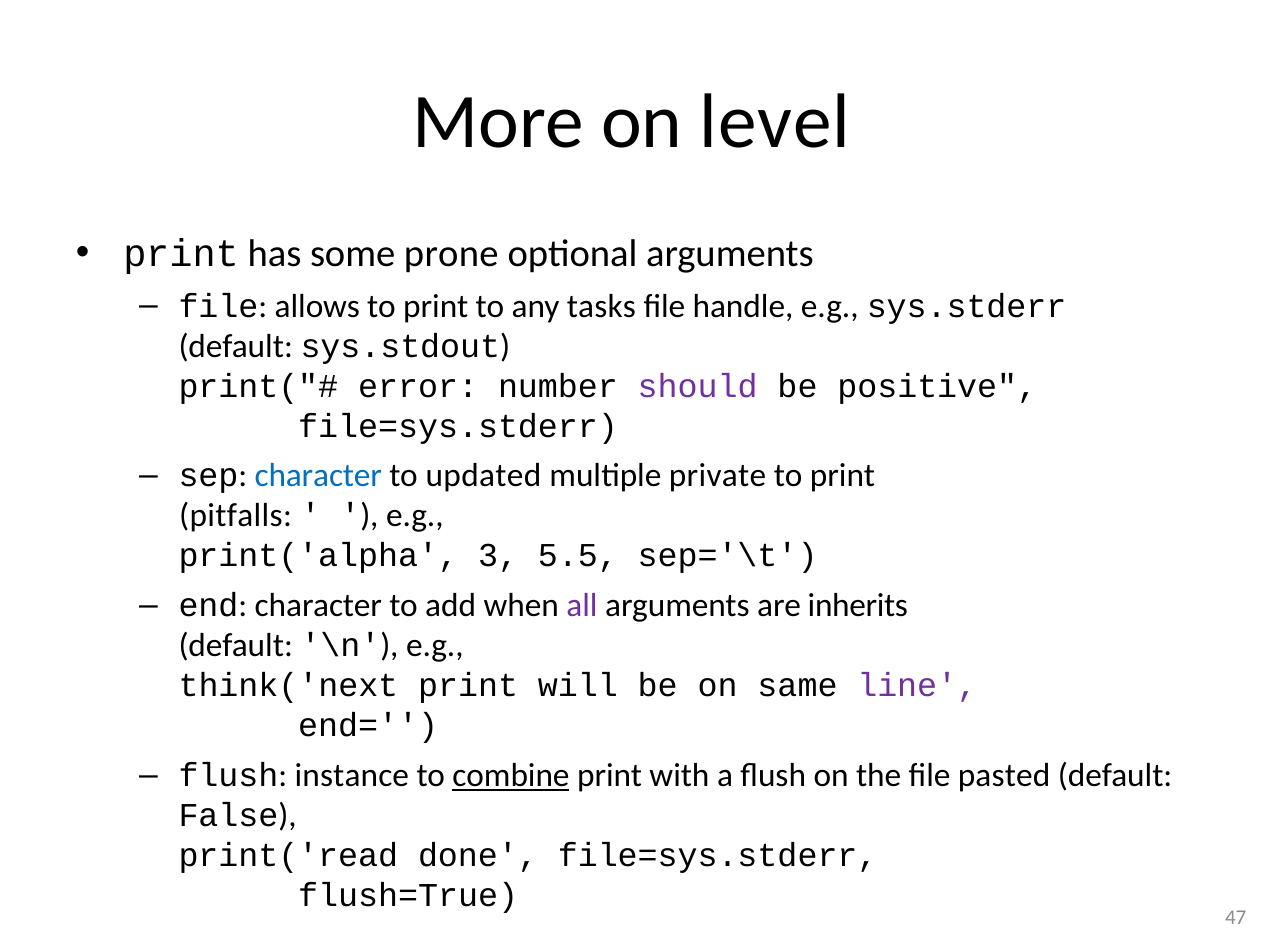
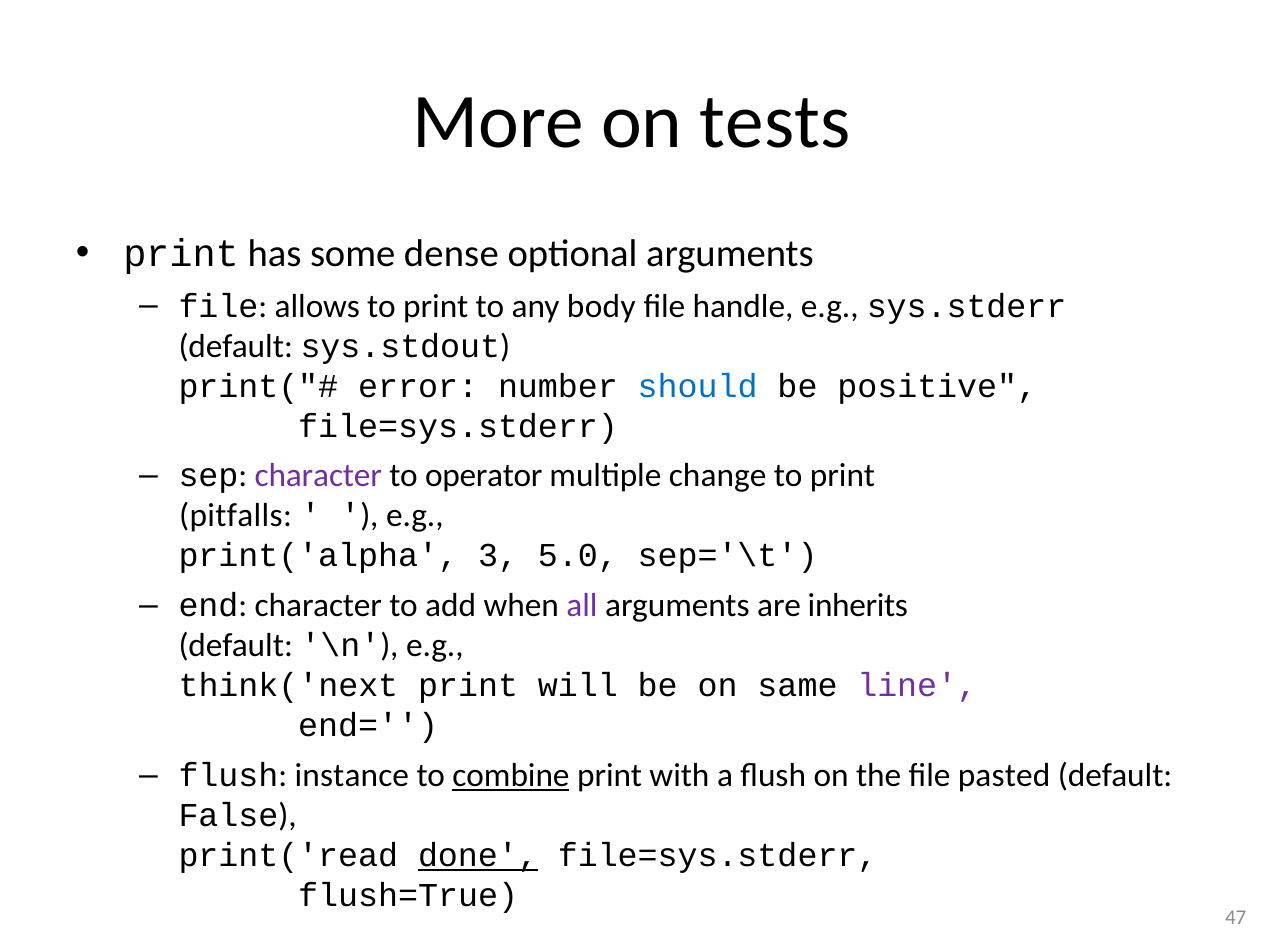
level: level -> tests
prone: prone -> dense
tasks: tasks -> body
should colour: purple -> blue
character at (318, 476) colour: blue -> purple
updated: updated -> operator
private: private -> change
5.5: 5.5 -> 5.0
done underline: none -> present
